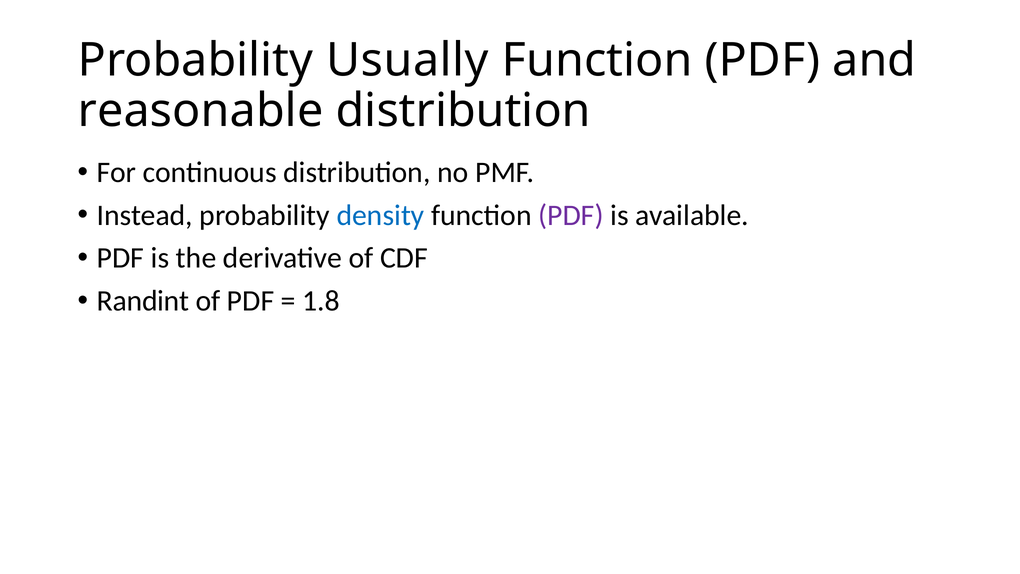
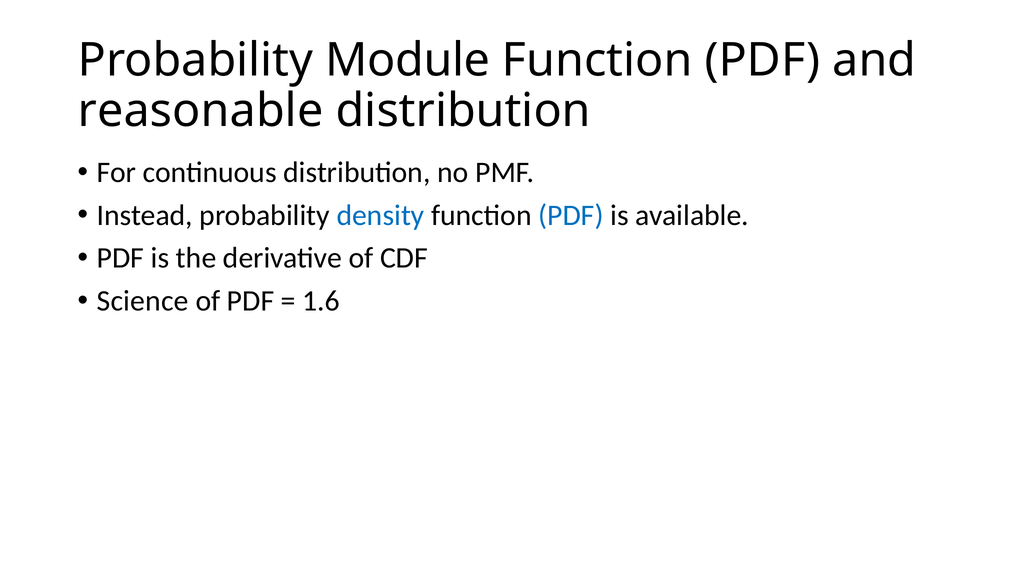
Usually: Usually -> Module
PDF at (571, 215) colour: purple -> blue
Randint: Randint -> Science
1.8: 1.8 -> 1.6
